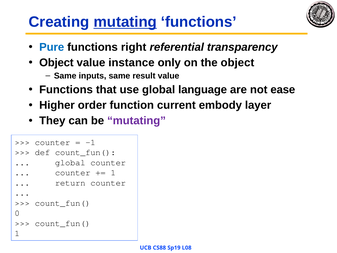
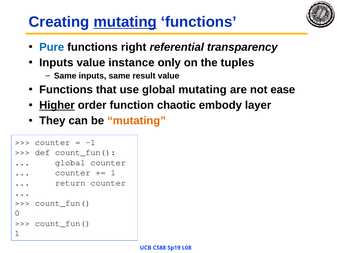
Object at (56, 63): Object -> Inputs
the object: object -> tuples
global language: language -> mutating
Higher underline: none -> present
current: current -> chaotic
mutating at (137, 121) colour: purple -> orange
